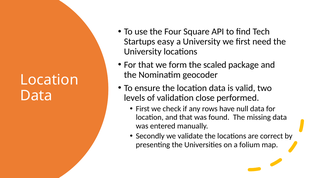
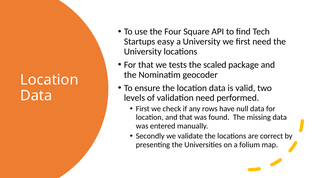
form: form -> tests
validation close: close -> need
